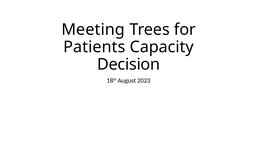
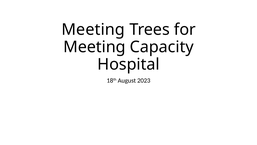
Patients at (94, 47): Patients -> Meeting
Decision: Decision -> Hospital
